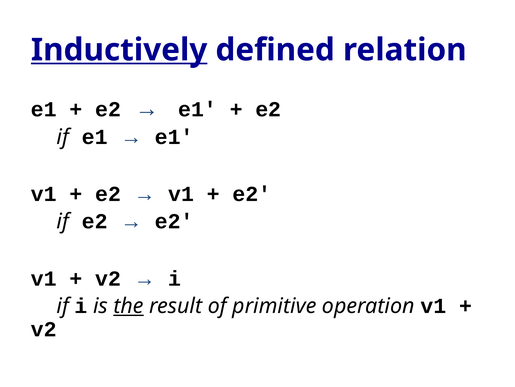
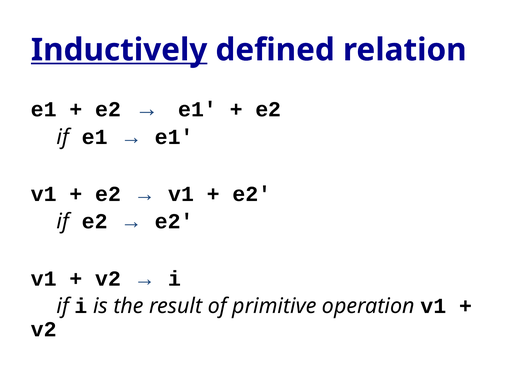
the underline: present -> none
